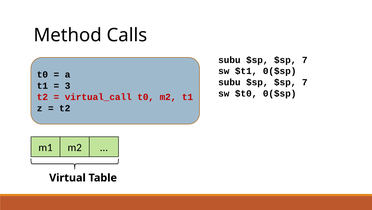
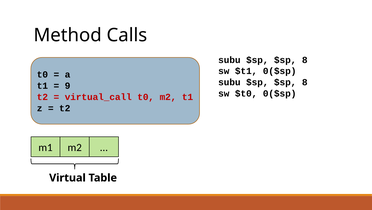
7 at (305, 60): 7 -> 8
7 at (305, 82): 7 -> 8
3: 3 -> 9
